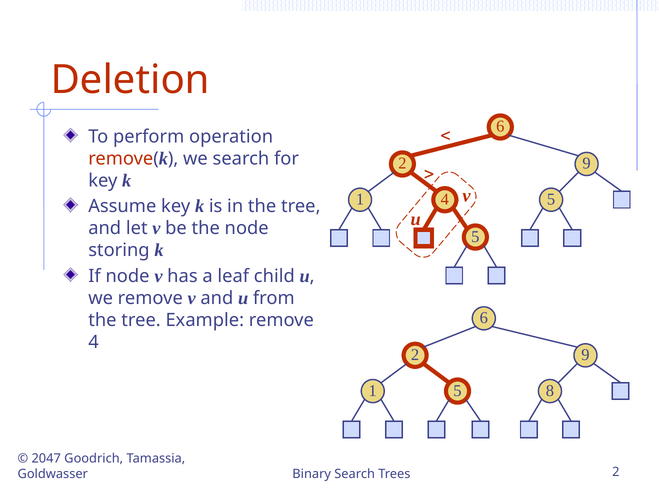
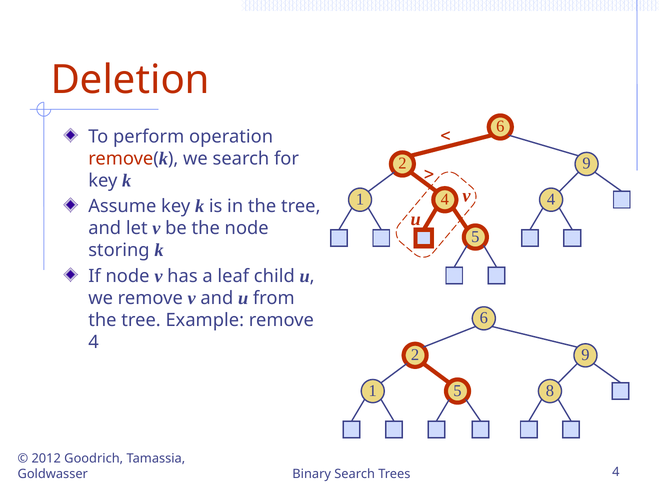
1 5: 5 -> 4
2047: 2047 -> 2012
Trees 2: 2 -> 4
